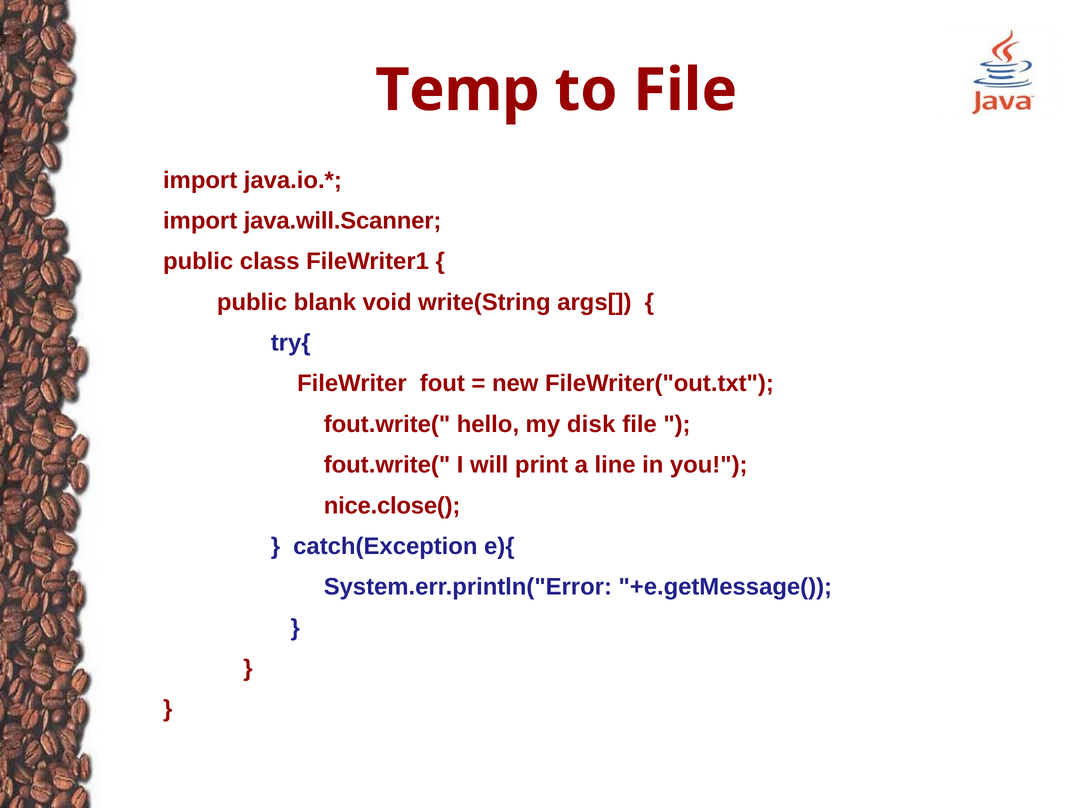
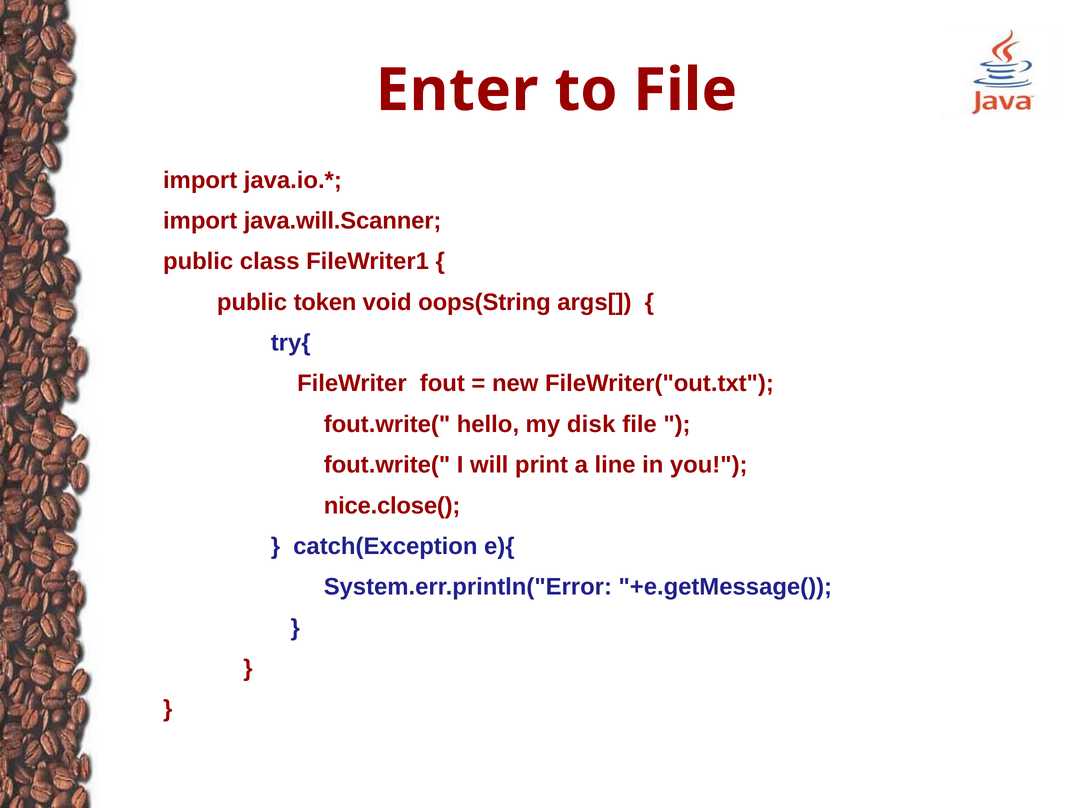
Temp: Temp -> Enter
blank: blank -> token
write(String: write(String -> oops(String
